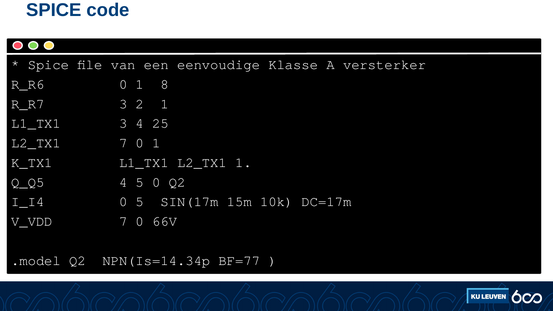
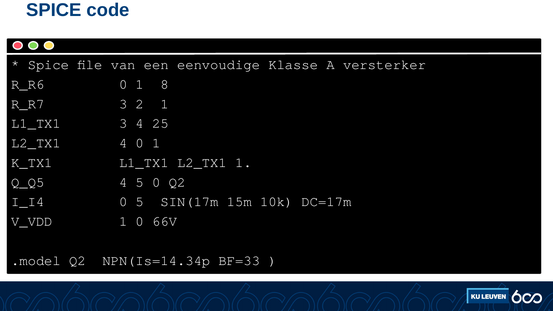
L2_TX1 7: 7 -> 4
V_VDD 7: 7 -> 1
BF=77: BF=77 -> BF=33
